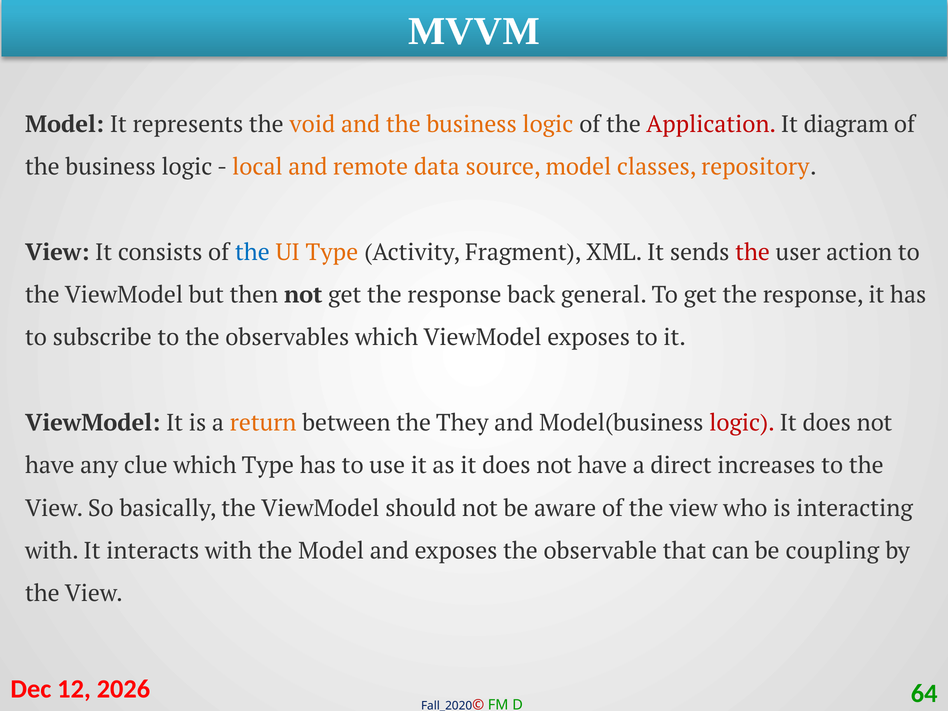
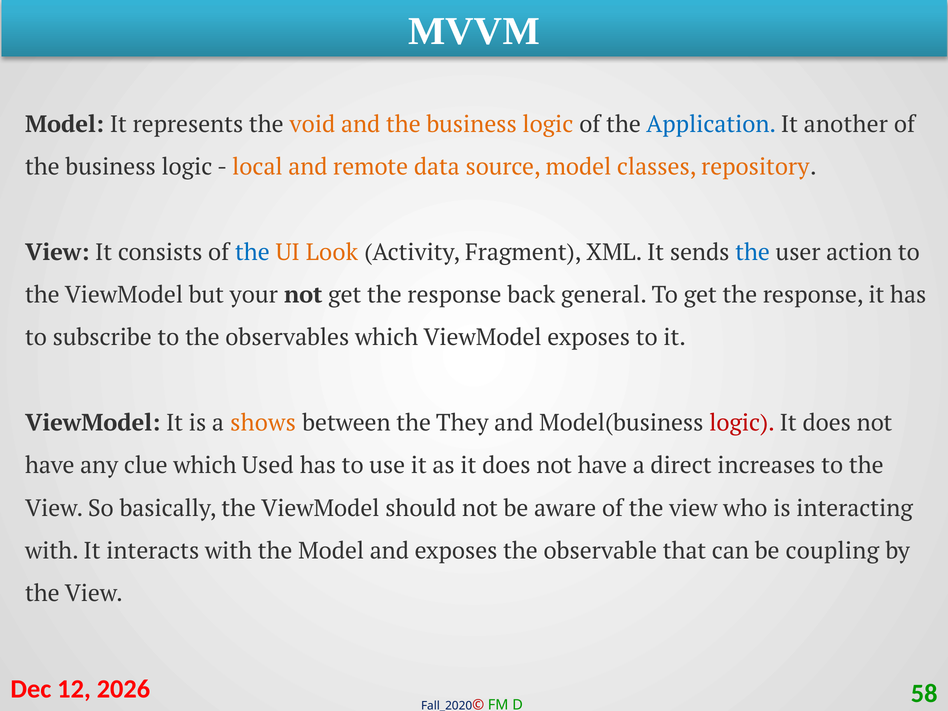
Application colour: red -> blue
diagram: diagram -> another
UI Type: Type -> Look
the at (753, 252) colour: red -> blue
then: then -> your
return: return -> shows
which Type: Type -> Used
64: 64 -> 58
